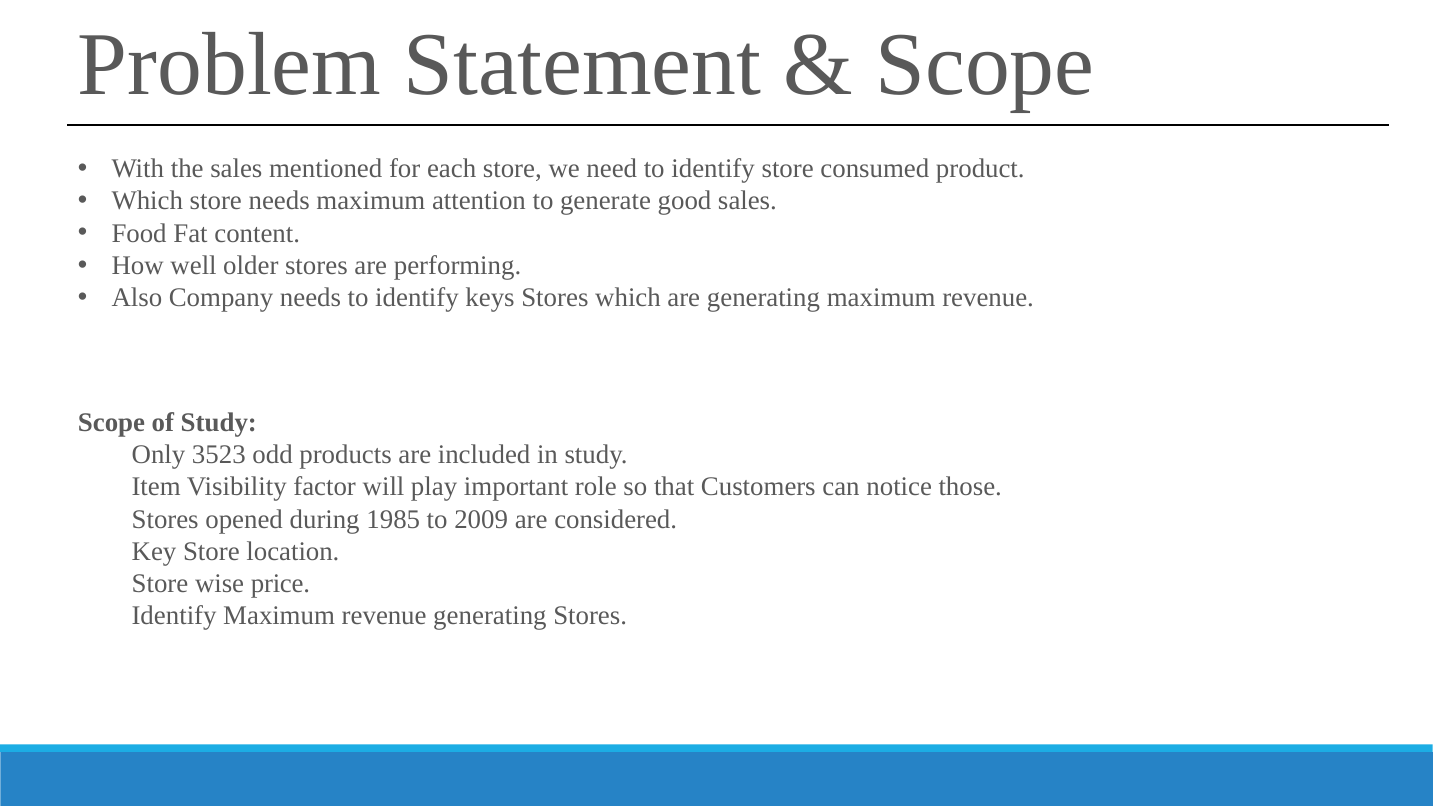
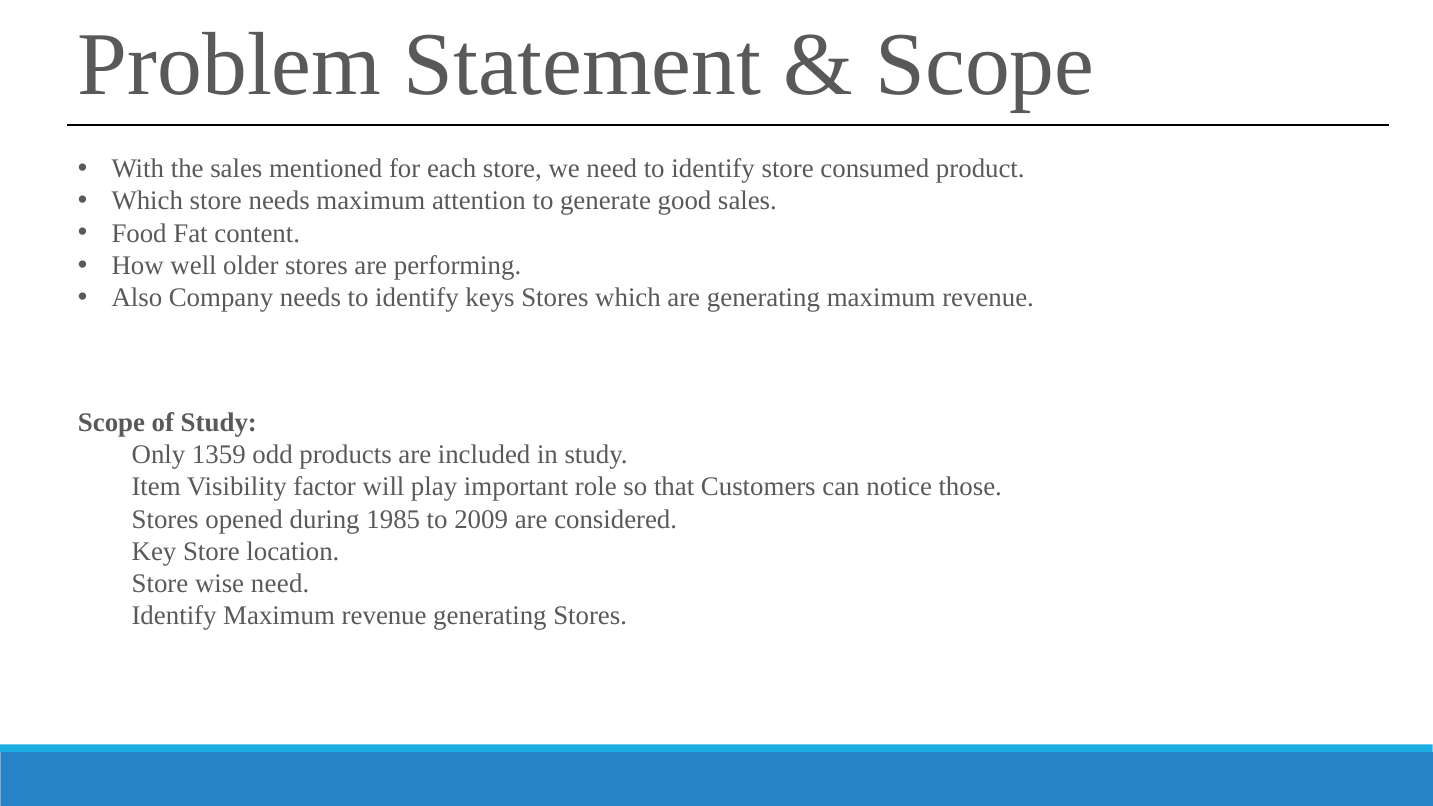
3523: 3523 -> 1359
wise price: price -> need
